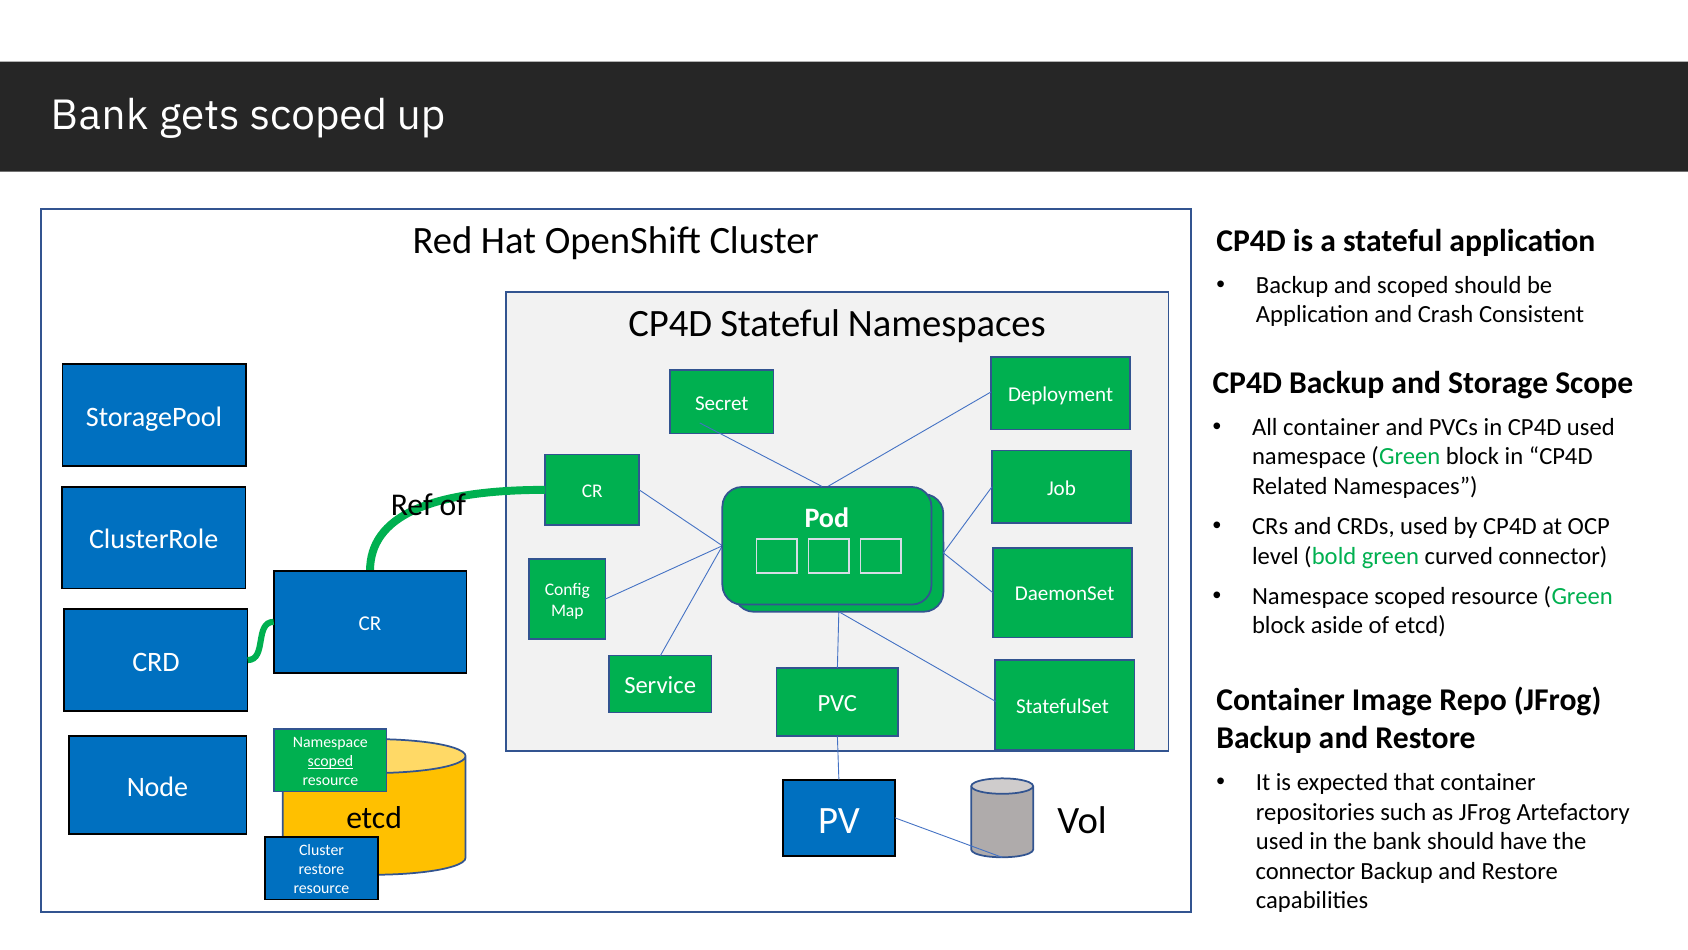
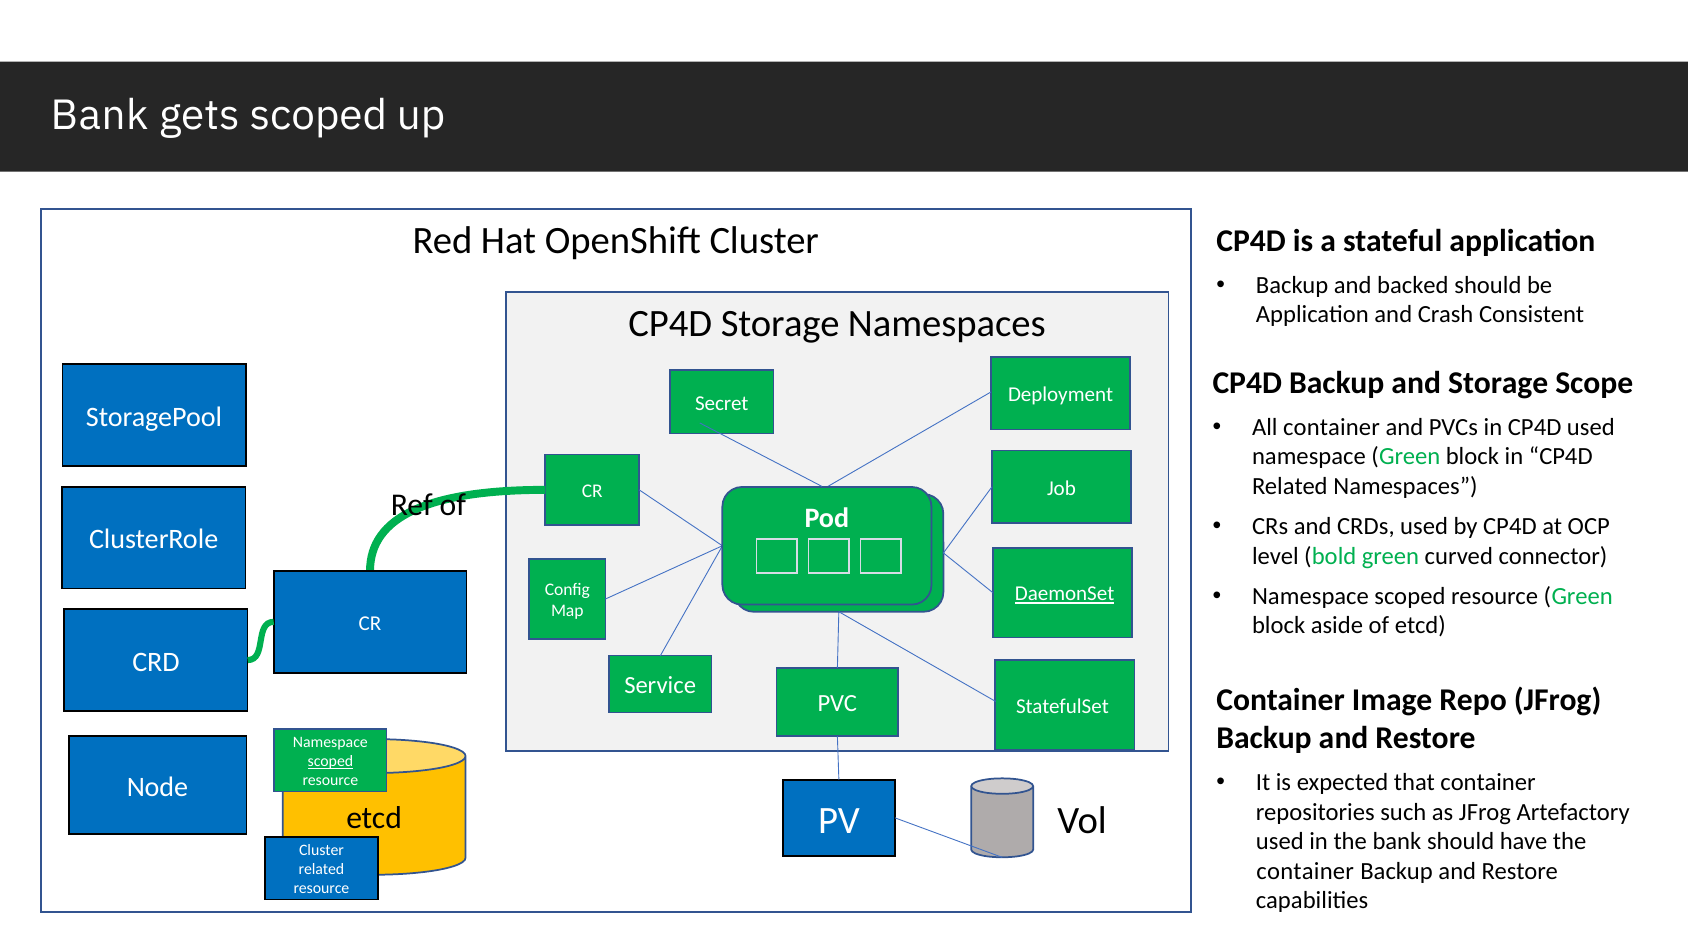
and scoped: scoped -> backed
CP4D Stateful: Stateful -> Storage
DaemonSet underline: none -> present
connector at (1305, 871): connector -> container
restore at (321, 869): restore -> related
